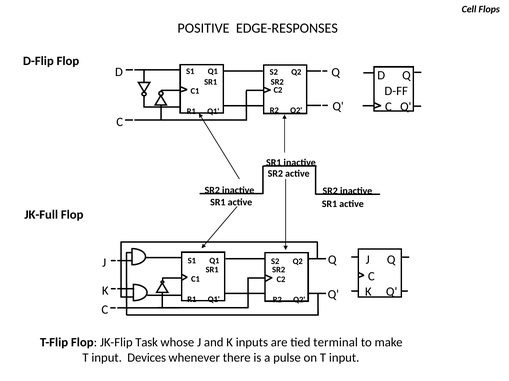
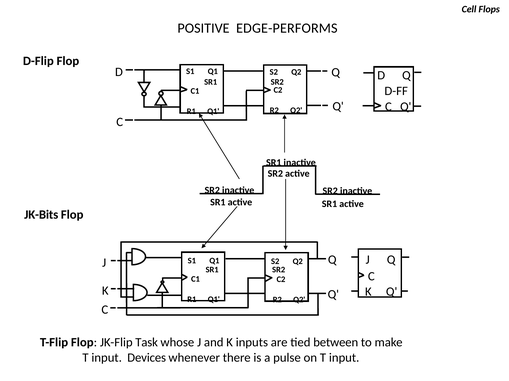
EDGE-RESPONSES: EDGE-RESPONSES -> EDGE-PERFORMS
JK-Full: JK-Full -> JK-Bits
terminal: terminal -> between
